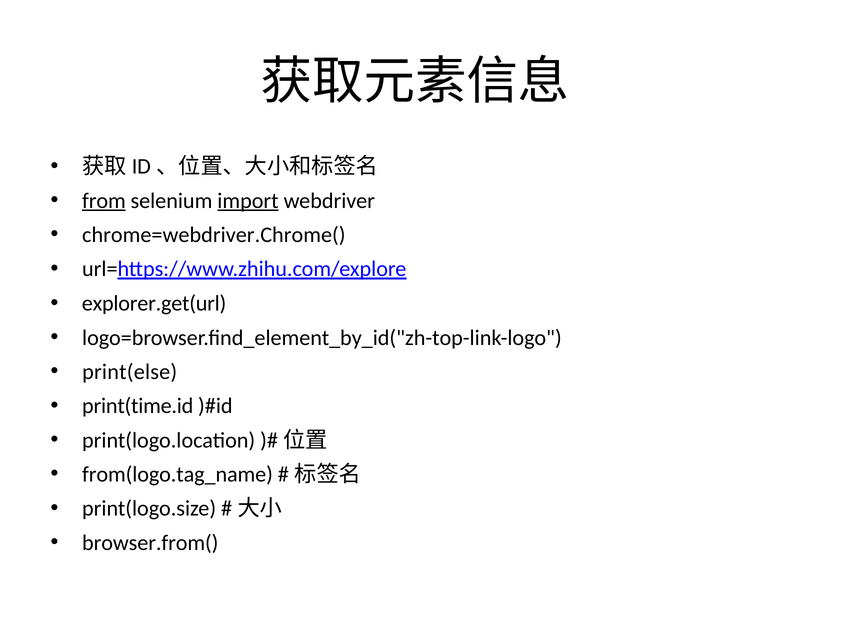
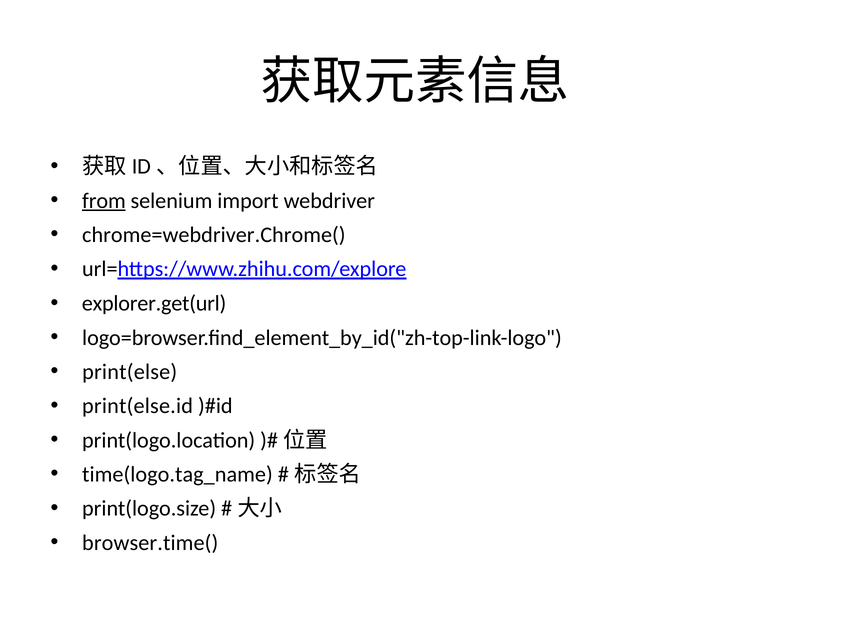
import underline: present -> none
print(time.id: print(time.id -> print(else.id
from(logo.tag_name: from(logo.tag_name -> time(logo.tag_name
browser.from(: browser.from( -> browser.time(
